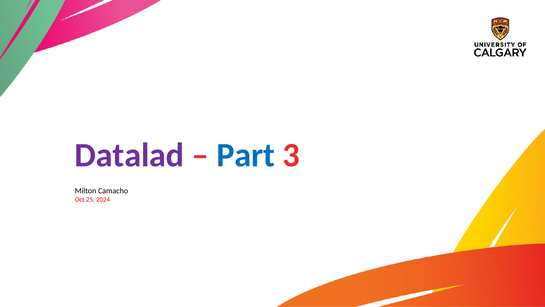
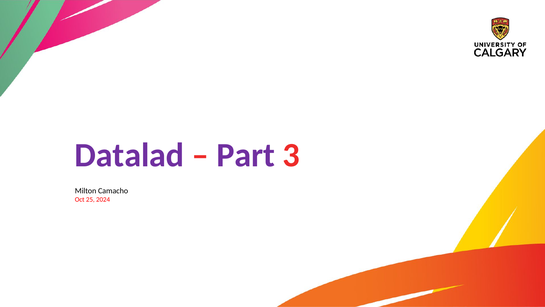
Part colour: blue -> purple
